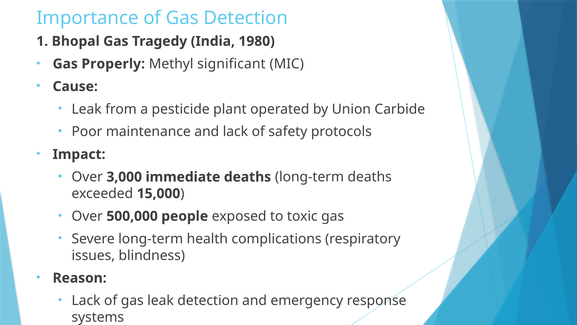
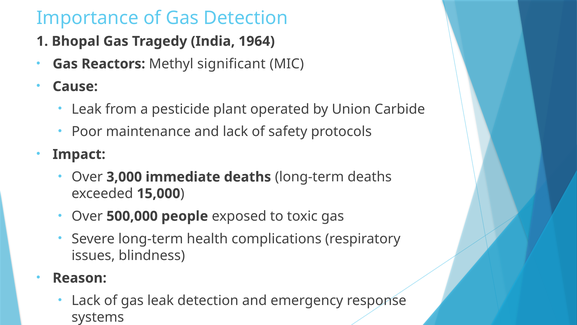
1980: 1980 -> 1964
Properly: Properly -> Reactors
